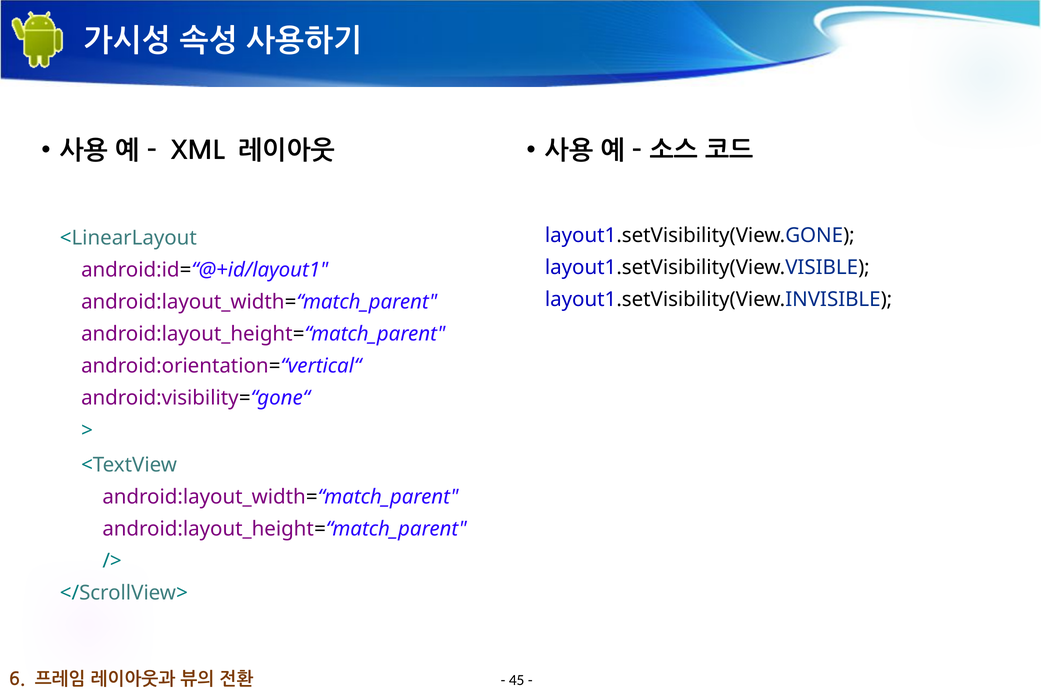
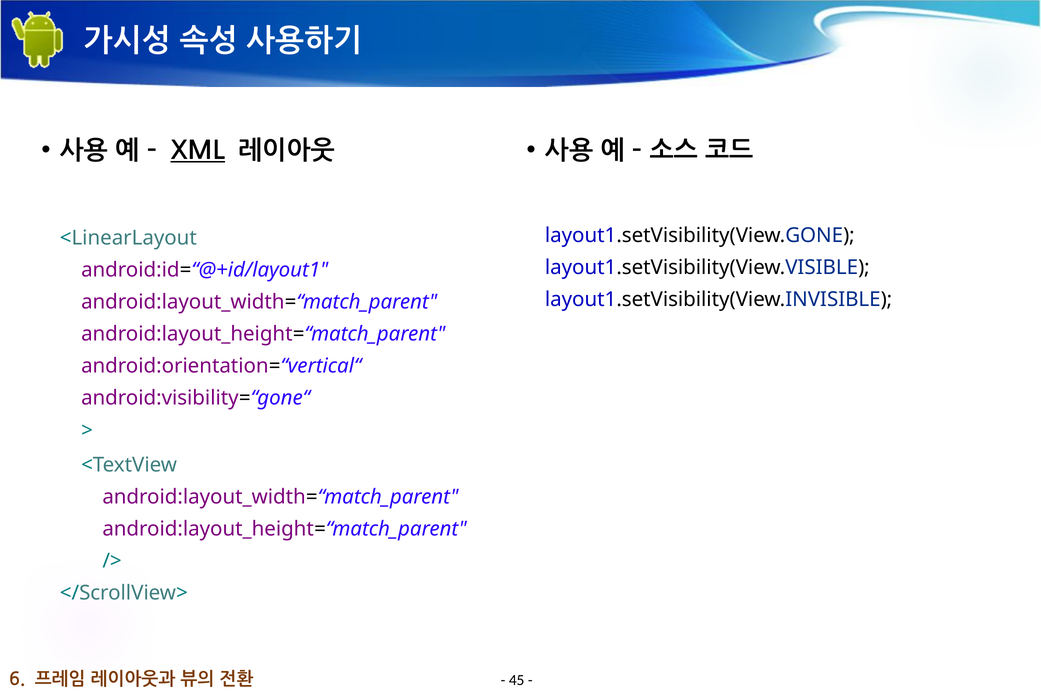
XML underline: none -> present
